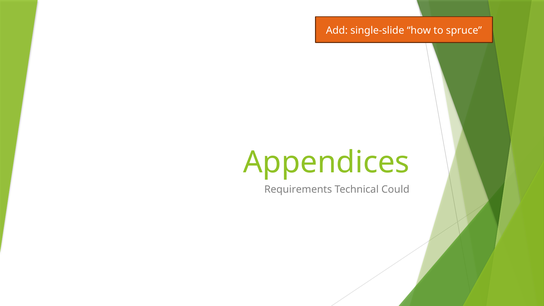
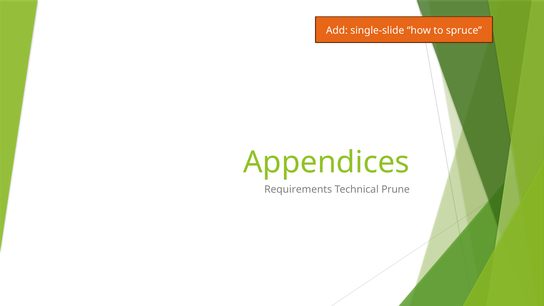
Could: Could -> Prune
